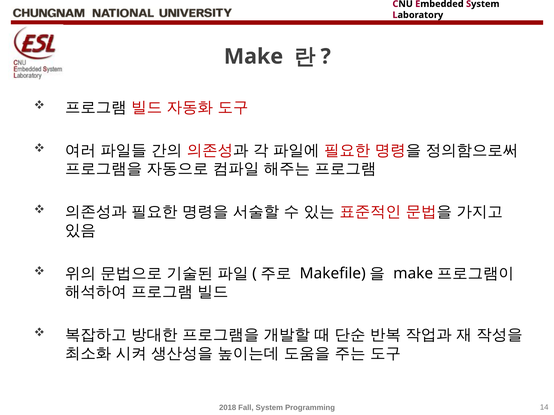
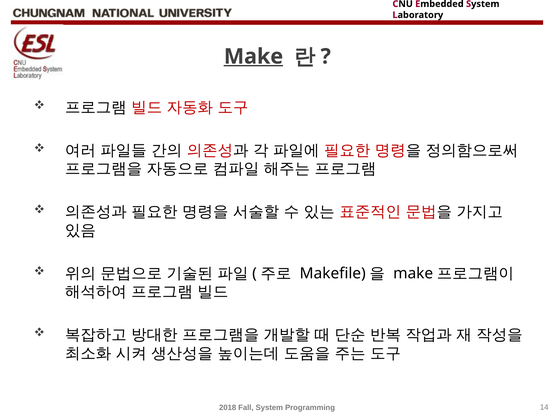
Make underline: none -> present
